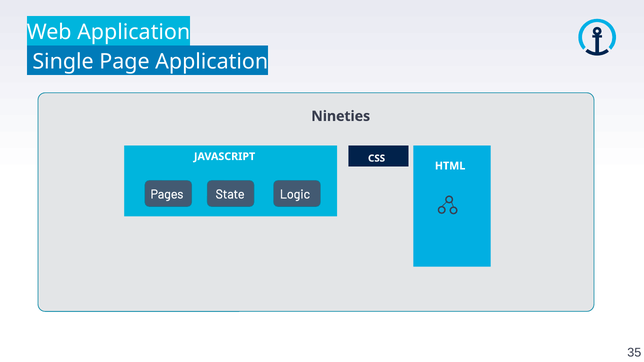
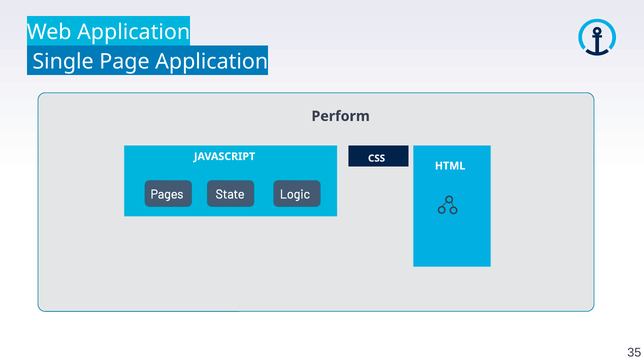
Nineties: Nineties -> Perform
